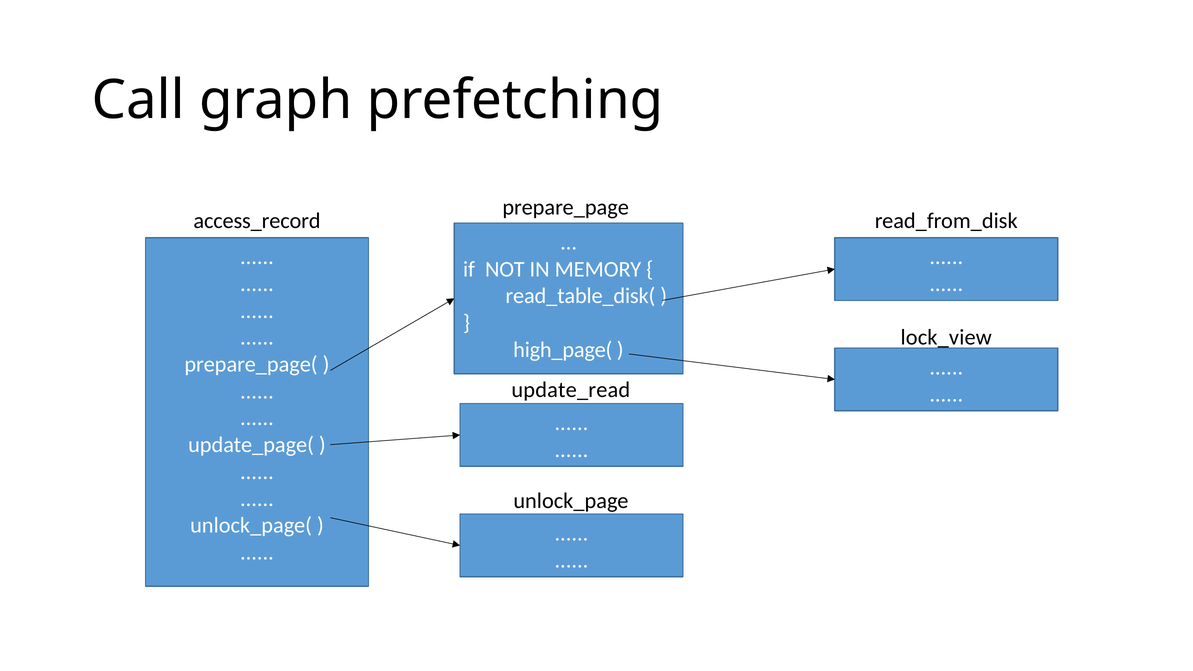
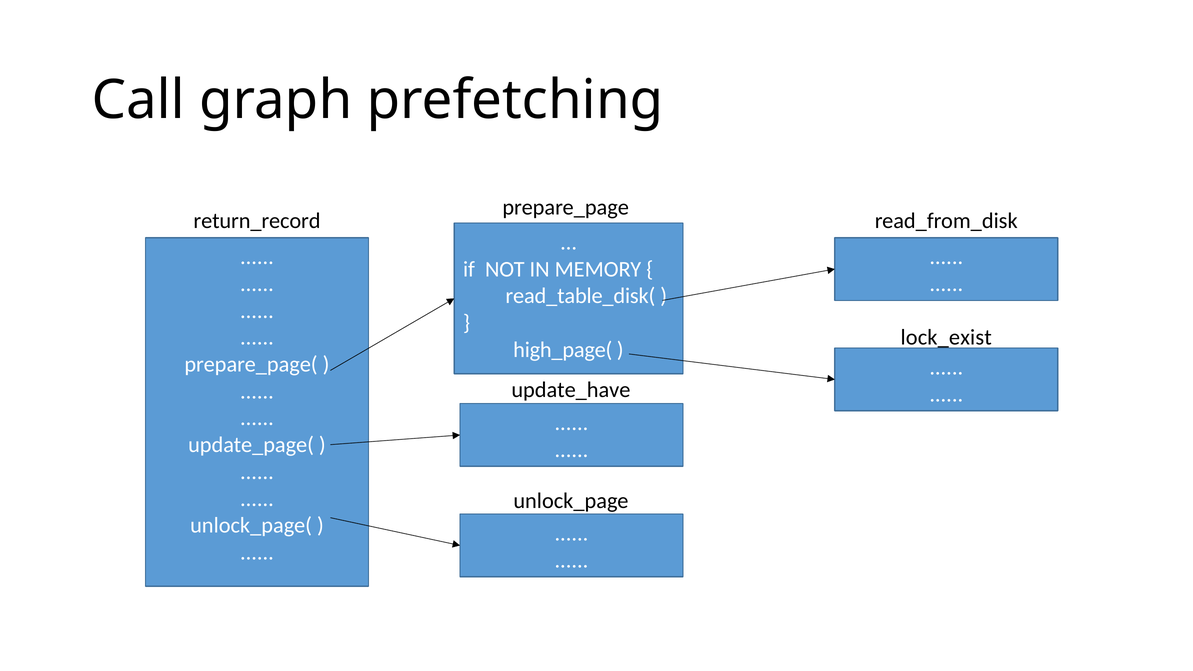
access_record: access_record -> return_record
lock_view: lock_view -> lock_exist
update_read: update_read -> update_have
